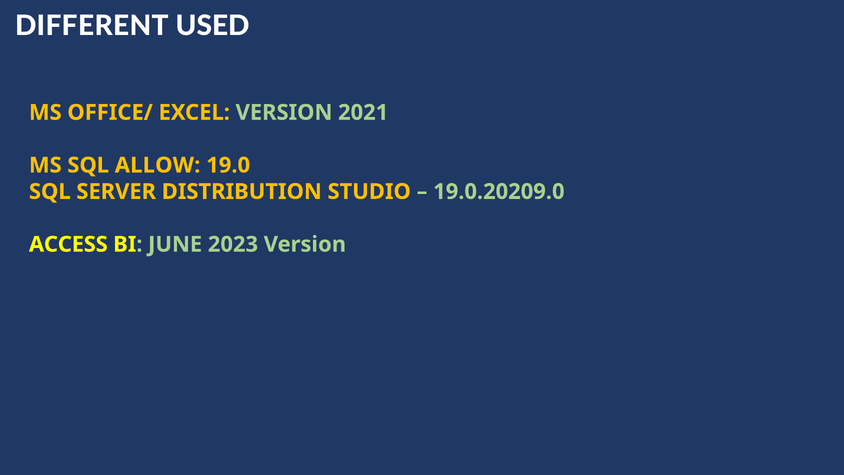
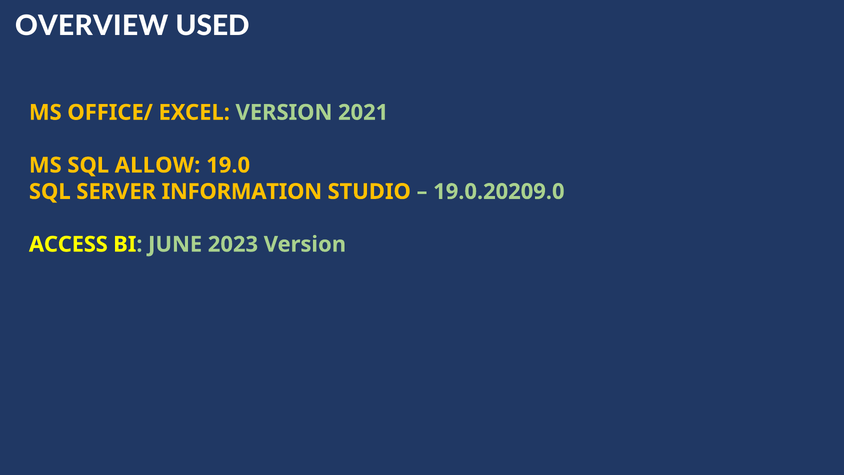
DIFFERENT: DIFFERENT -> OVERVIEW
DISTRIBUTION: DISTRIBUTION -> INFORMATION
